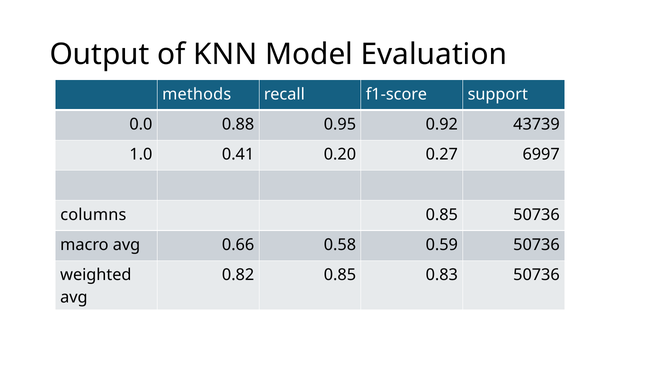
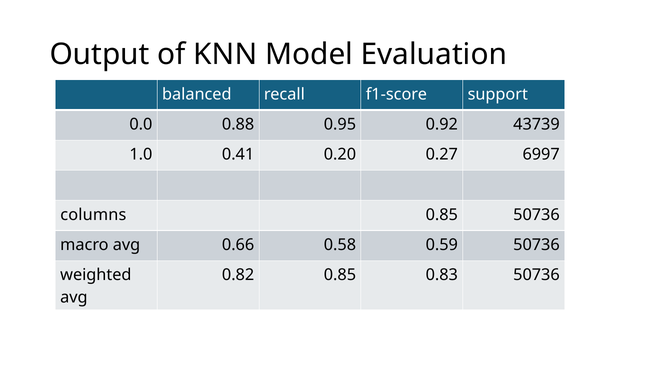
methods: methods -> balanced
